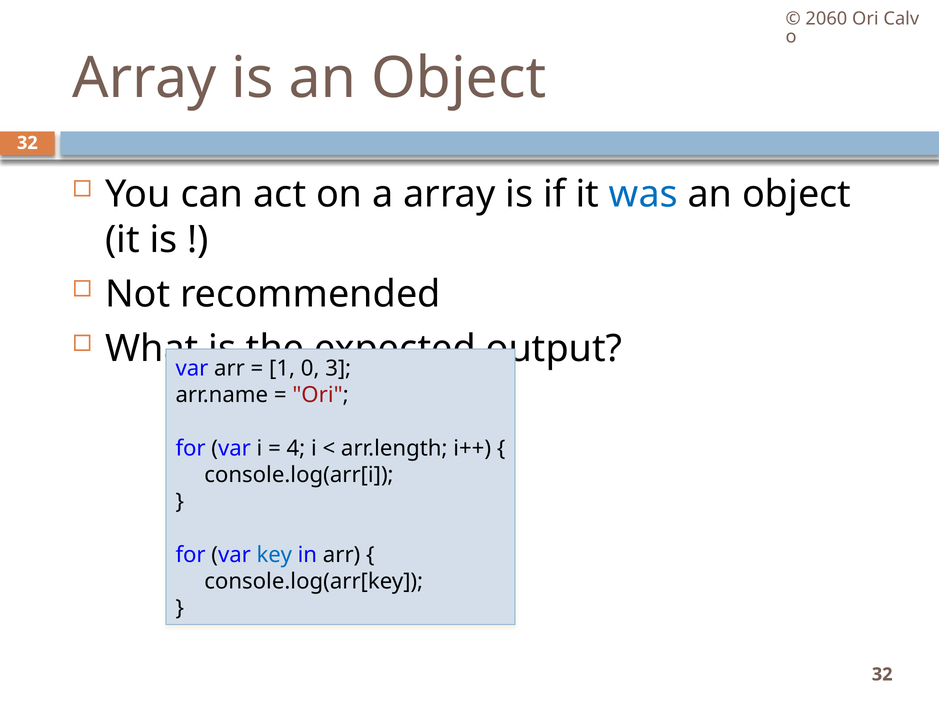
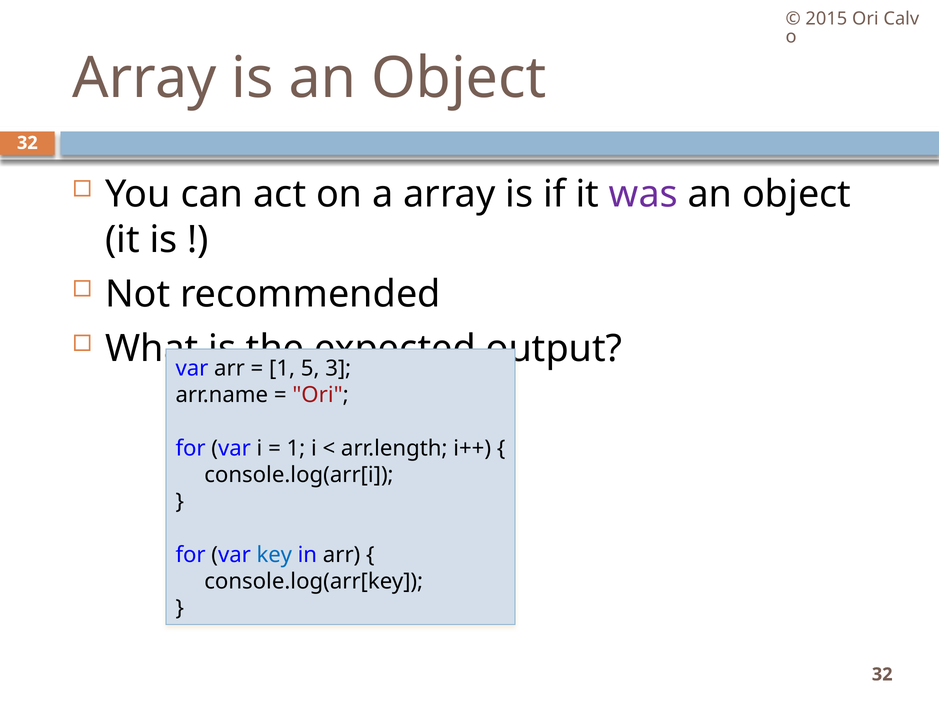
2060: 2060 -> 2015
was colour: blue -> purple
0: 0 -> 5
4 at (296, 449): 4 -> 1
